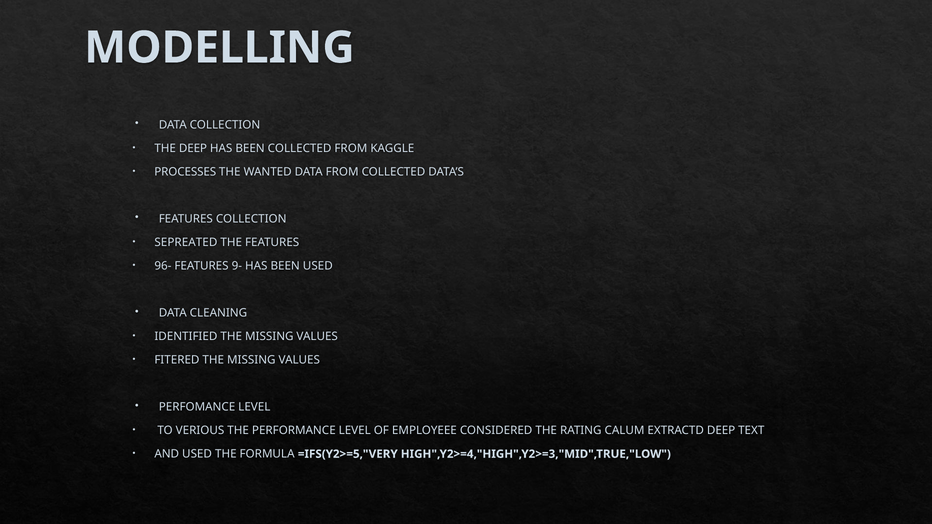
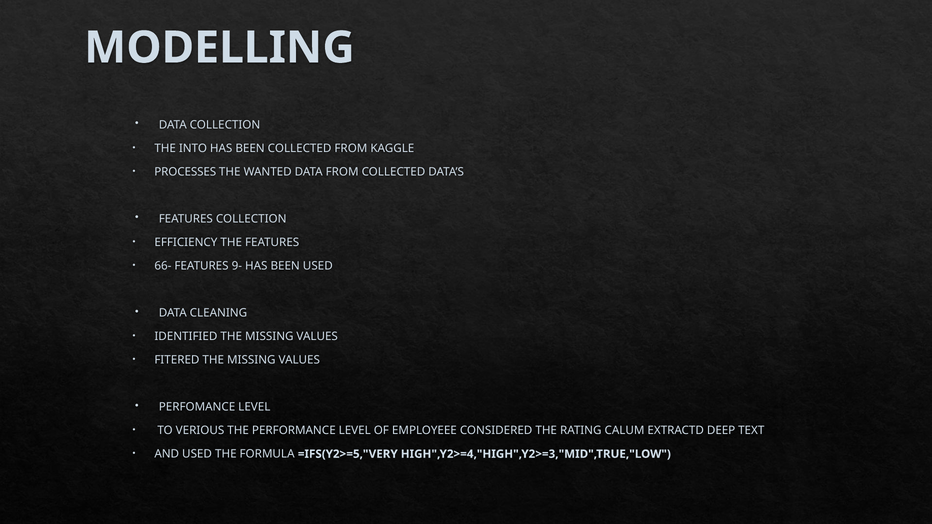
THE DEEP: DEEP -> INTO
SEPREATED: SEPREATED -> EFFICIENCY
96-: 96- -> 66-
